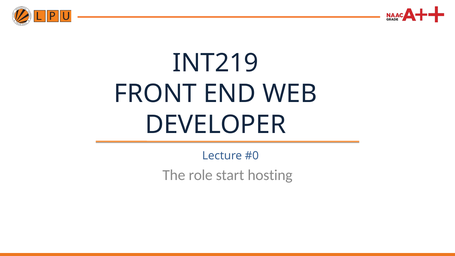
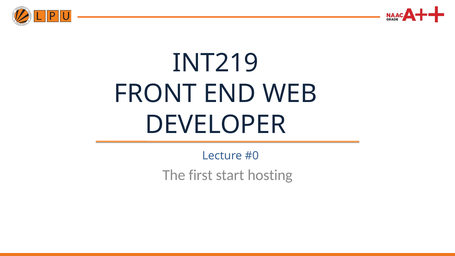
role: role -> first
